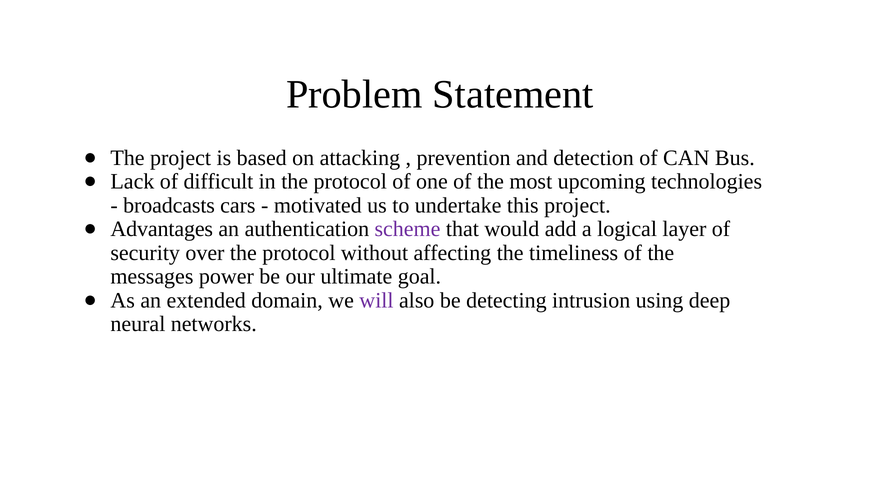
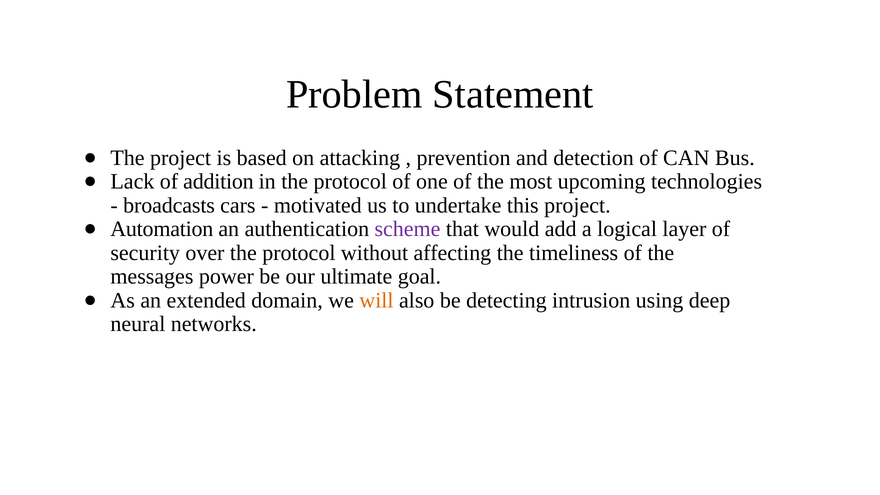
difficult: difficult -> addition
Advantages: Advantages -> Automation
will colour: purple -> orange
